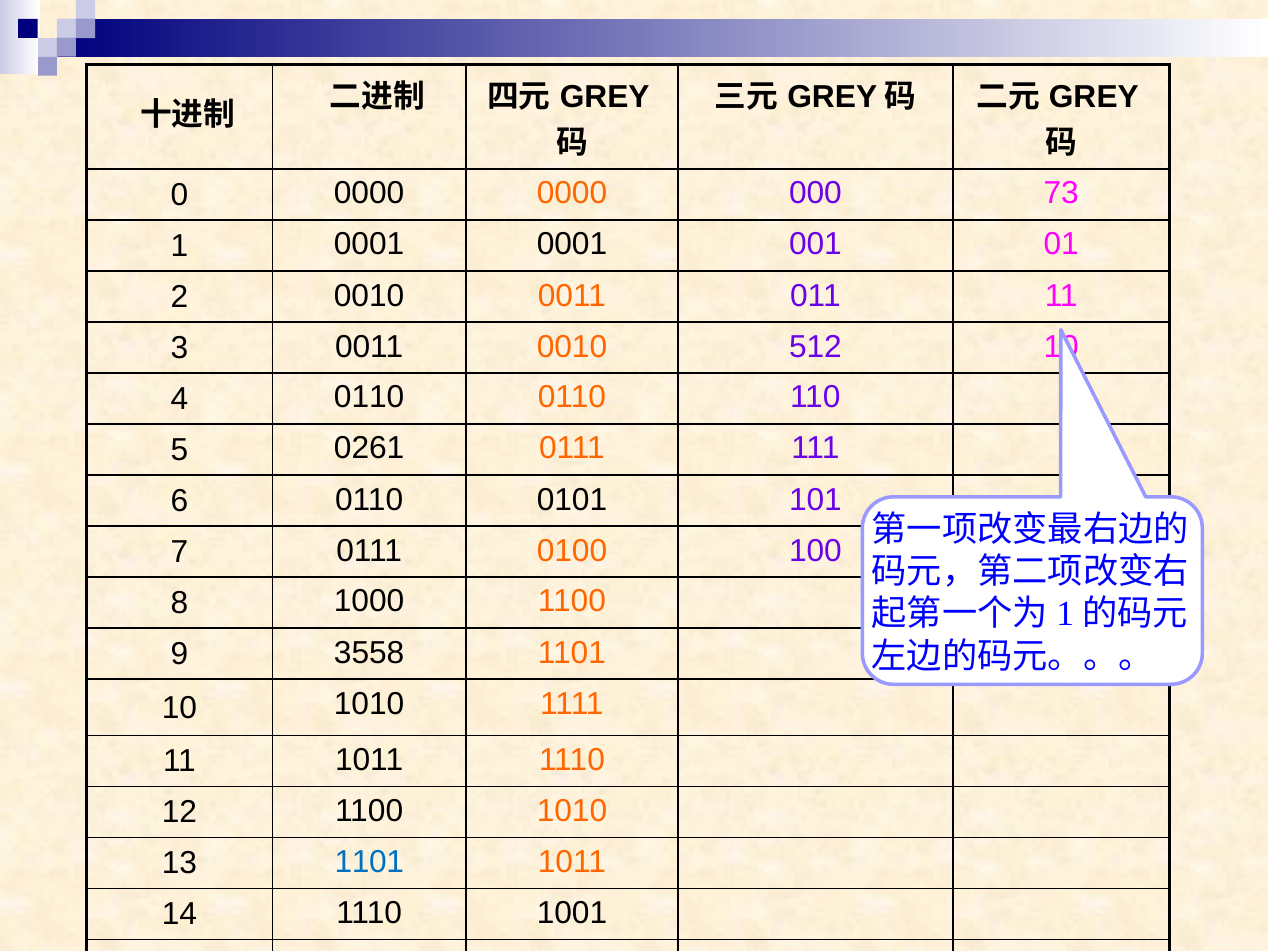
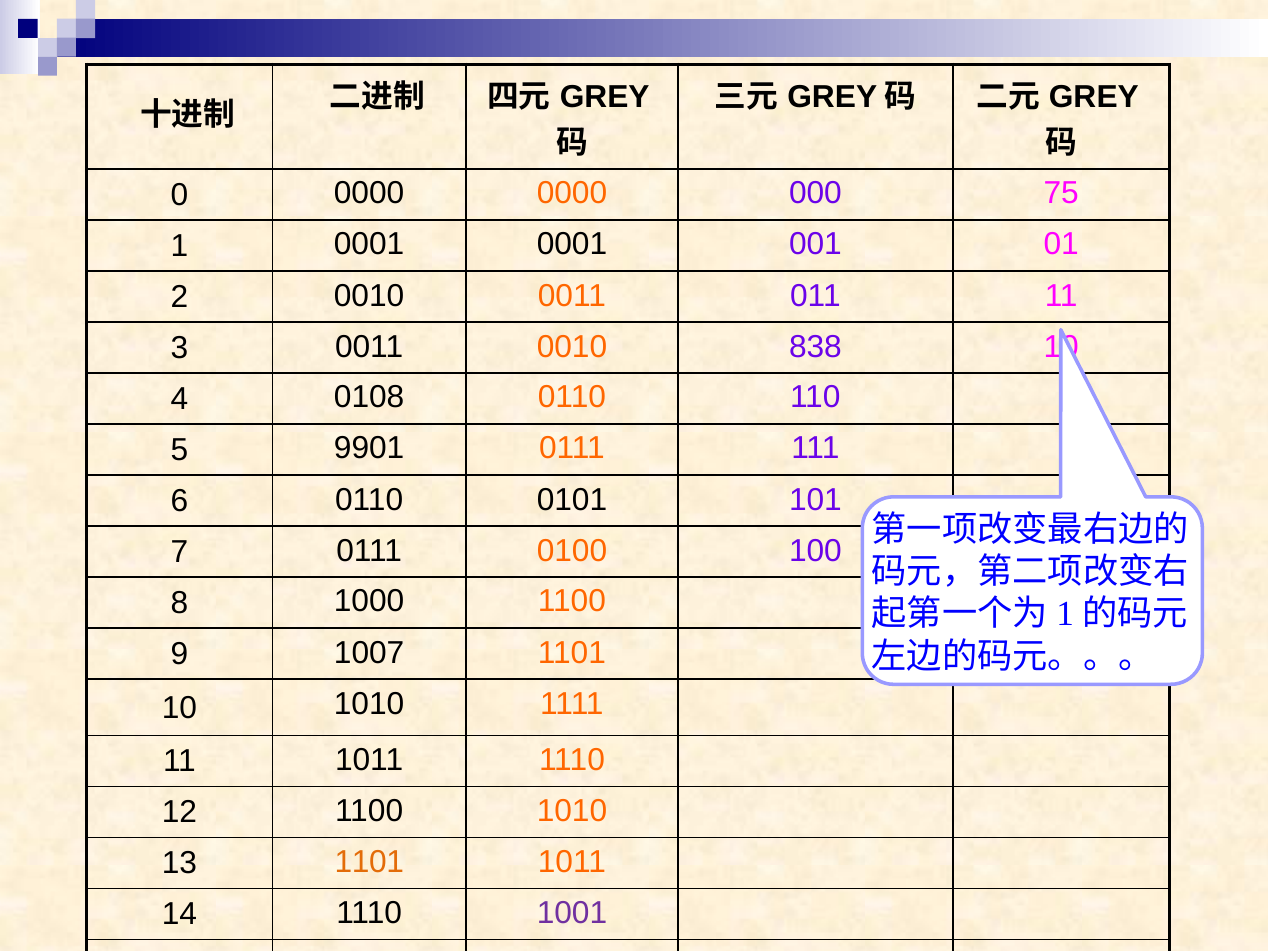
73: 73 -> 75
512: 512 -> 838
4 0110: 0110 -> 0108
0261: 0261 -> 9901
3558: 3558 -> 1007
1101 at (369, 862) colour: blue -> orange
1001 colour: black -> purple
